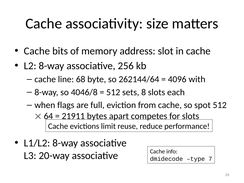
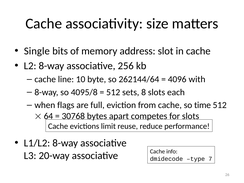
Cache at (37, 51): Cache -> Single
68: 68 -> 10
4046/8: 4046/8 -> 4095/8
spot: spot -> time
21911: 21911 -> 30768
